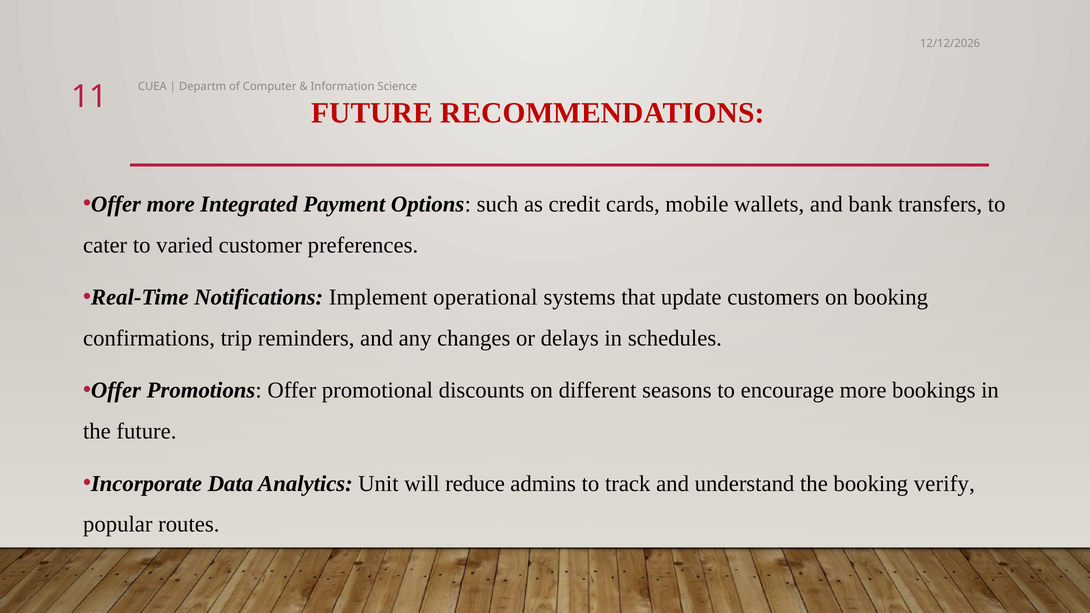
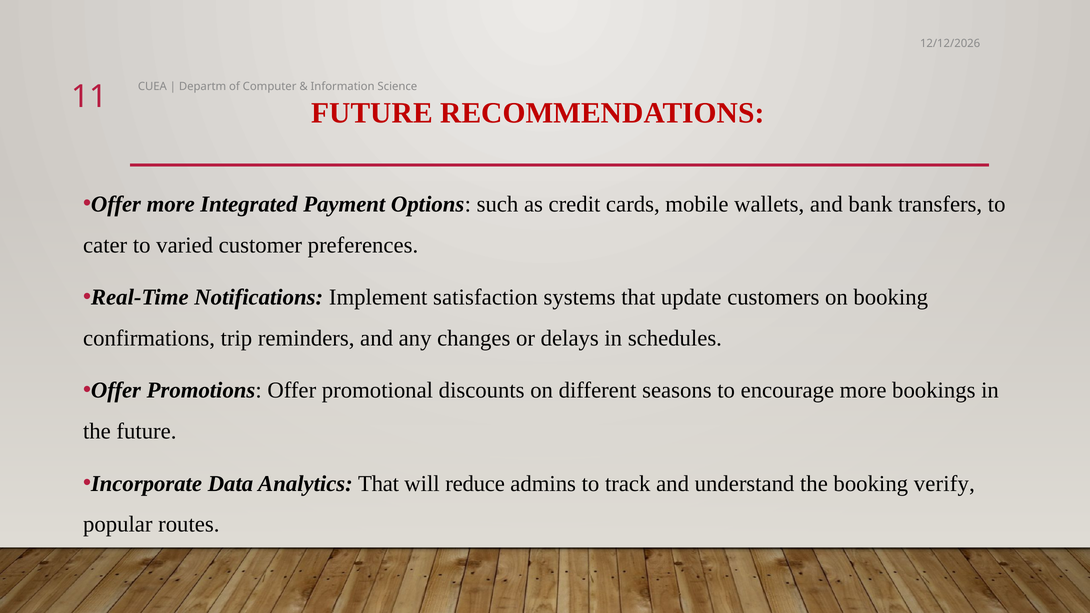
operational: operational -> satisfaction
Analytics Unit: Unit -> That
